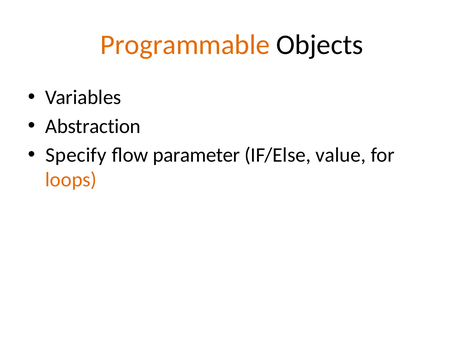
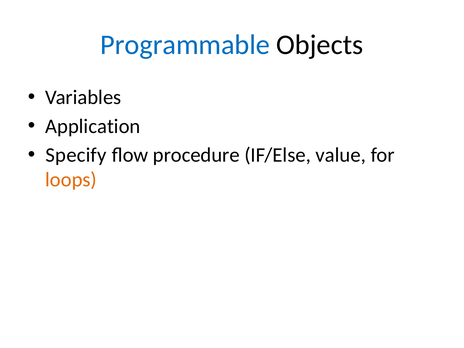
Programmable colour: orange -> blue
Abstraction: Abstraction -> Application
parameter: parameter -> procedure
